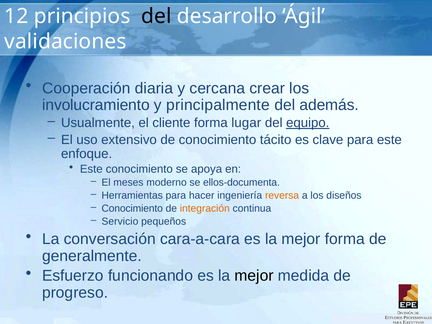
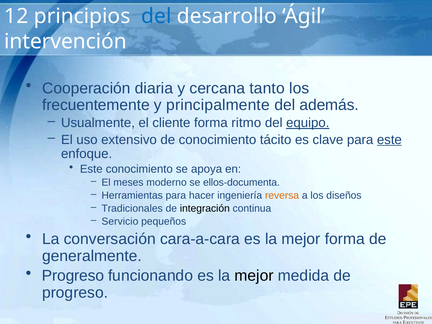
del at (156, 16) colour: black -> blue
validaciones: validaciones -> intervención
crear: crear -> tanto
involucramiento: involucramiento -> frecuentemente
lugar: lugar -> ritmo
este at (389, 140) underline: none -> present
Conocimiento at (132, 209): Conocimiento -> Tradicionales
integración colour: orange -> black
Esfuerzo at (73, 276): Esfuerzo -> Progreso
